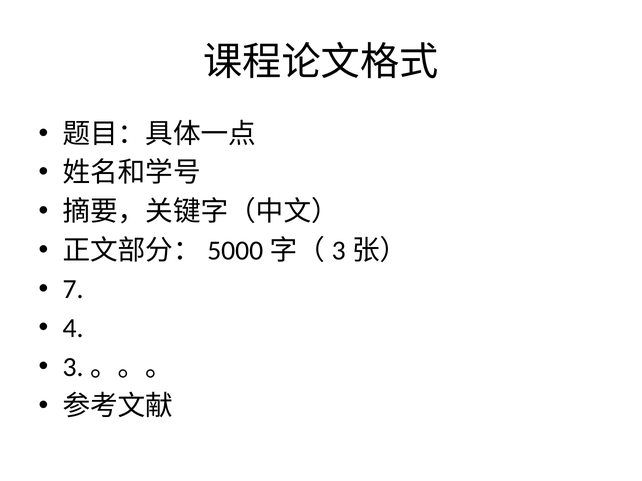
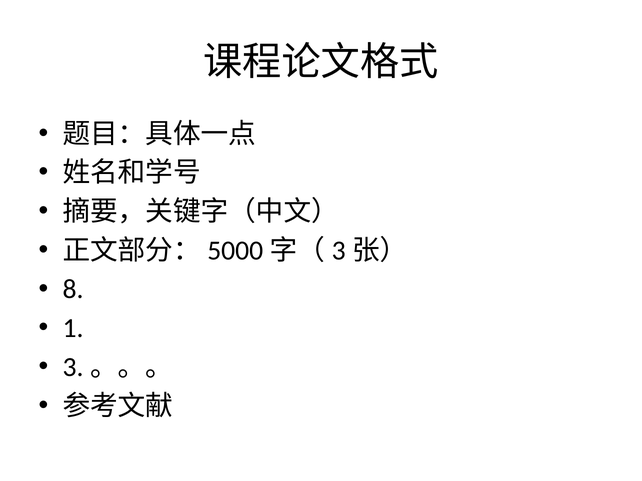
7: 7 -> 8
4: 4 -> 1
